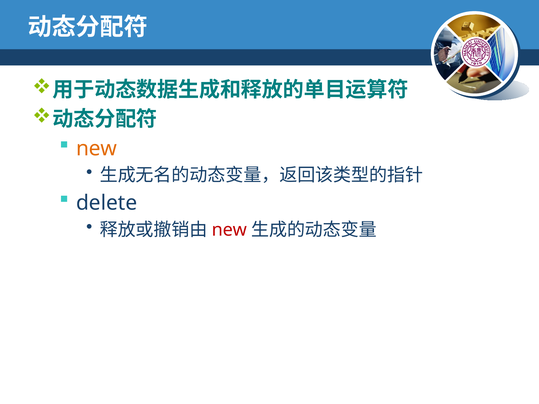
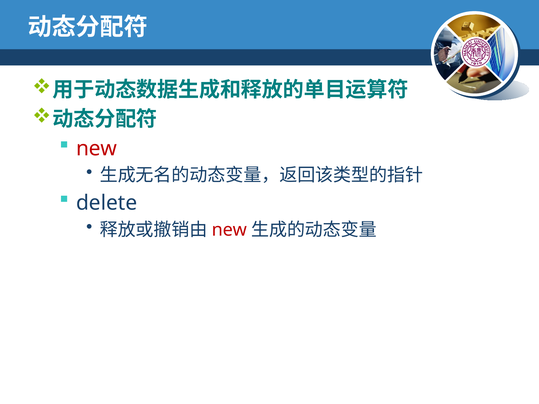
new at (97, 149) colour: orange -> red
